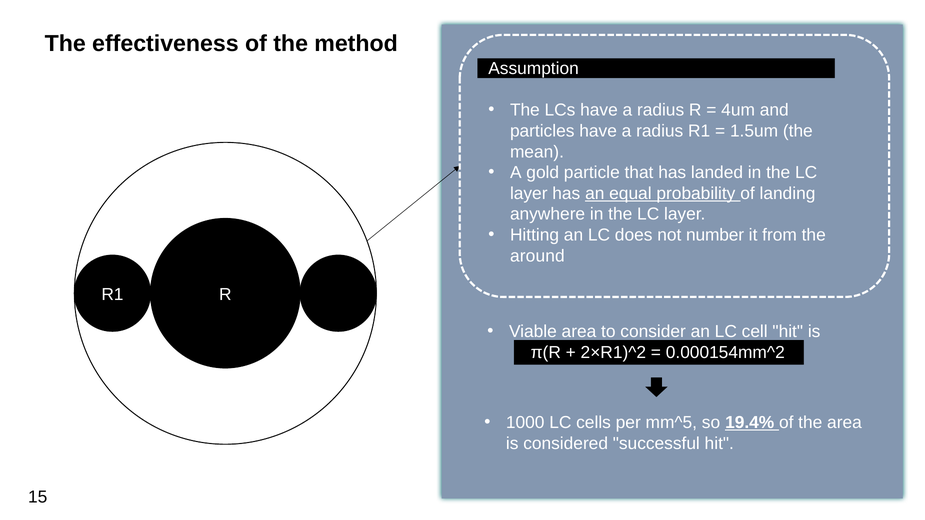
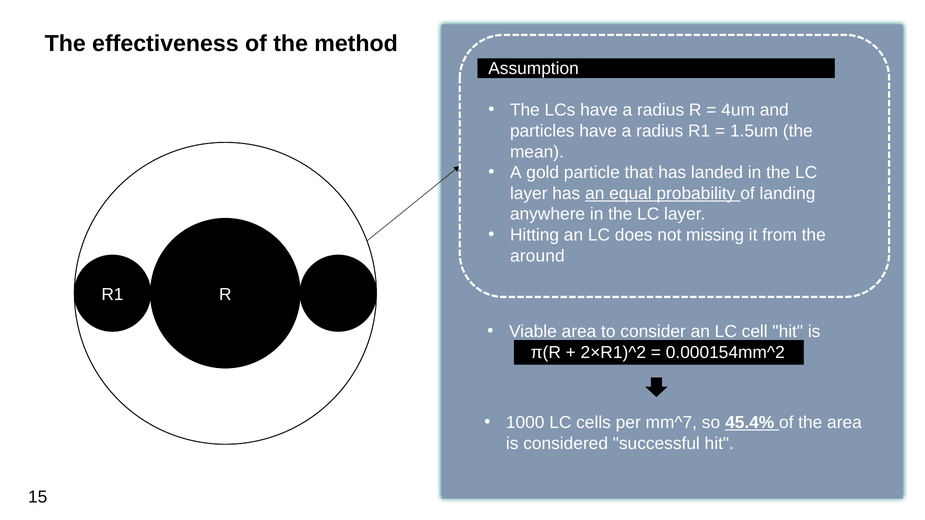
number: number -> missing
mm^5: mm^5 -> mm^7
19.4%: 19.4% -> 45.4%
